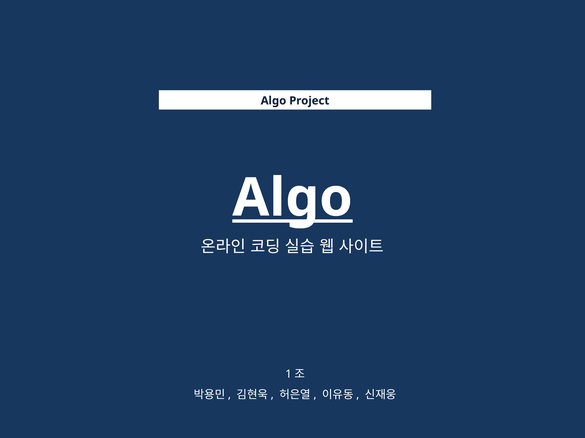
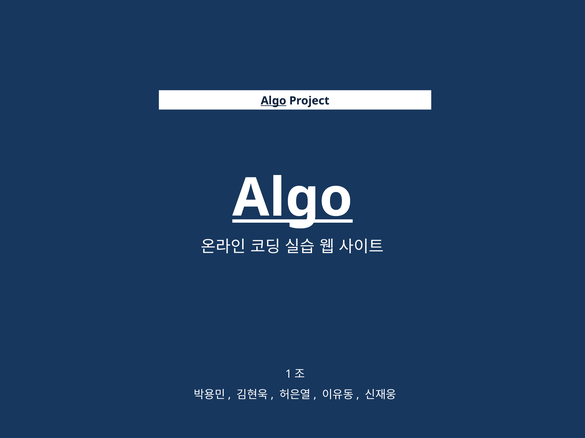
Algo at (273, 101) underline: none -> present
